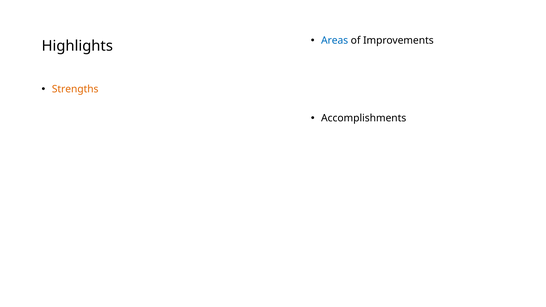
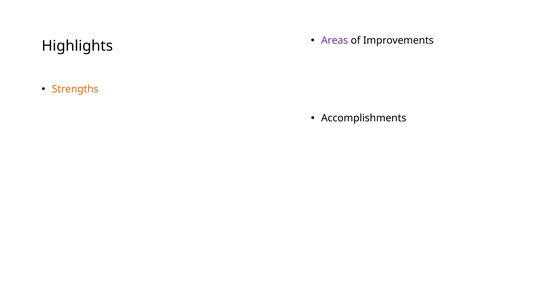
Areas colour: blue -> purple
